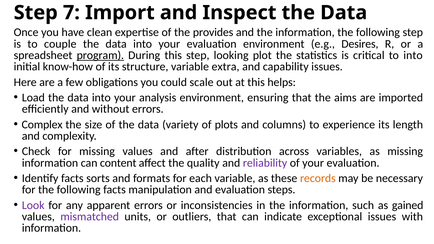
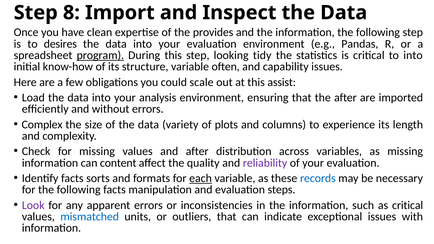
7: 7 -> 8
couple: couple -> desires
Desires: Desires -> Pandas
plot: plot -> tidy
extra: extra -> often
helps: helps -> assist
the aims: aims -> after
each underline: none -> present
records colour: orange -> blue
as gained: gained -> critical
mismatched colour: purple -> blue
